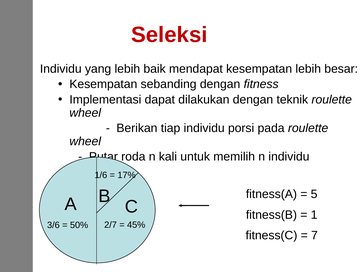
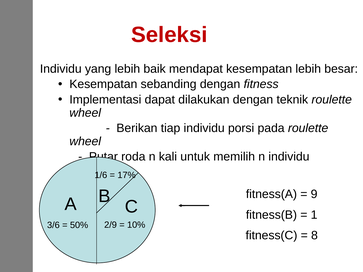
5: 5 -> 9
2/7: 2/7 -> 2/9
45%: 45% -> 10%
7: 7 -> 8
